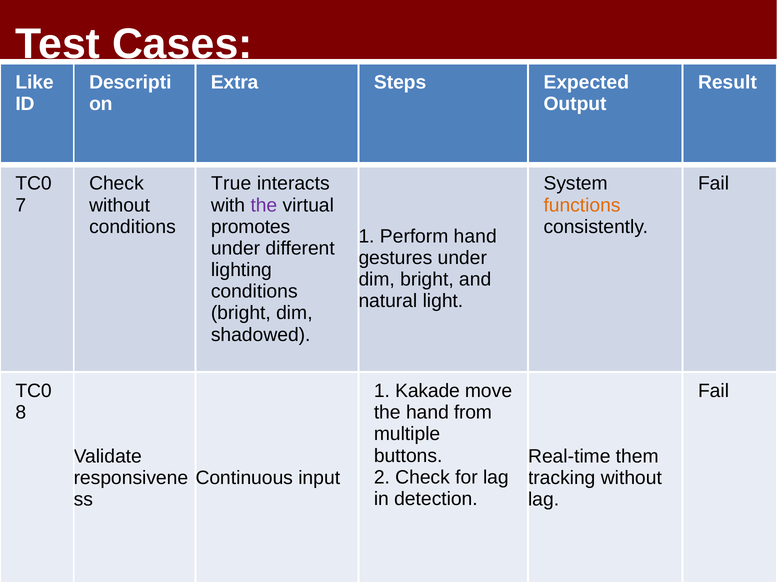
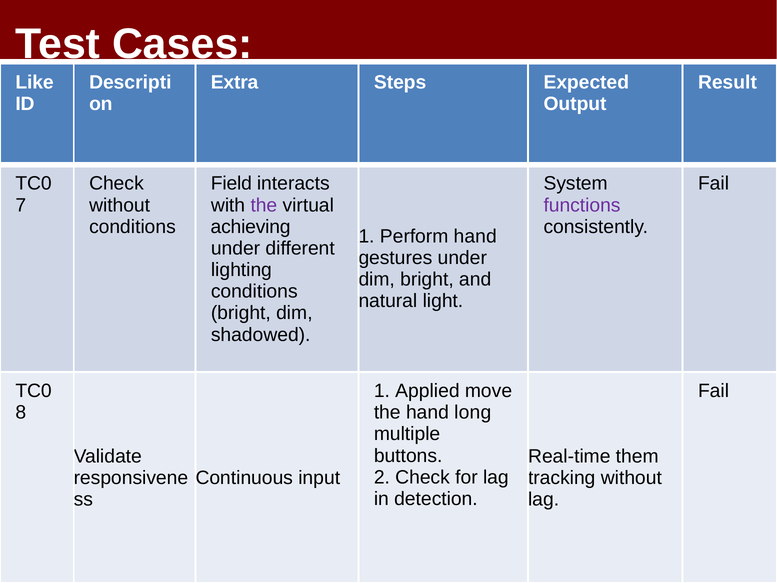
True: True -> Field
functions colour: orange -> purple
promotes: promotes -> achieving
Kakade: Kakade -> Applied
from: from -> long
